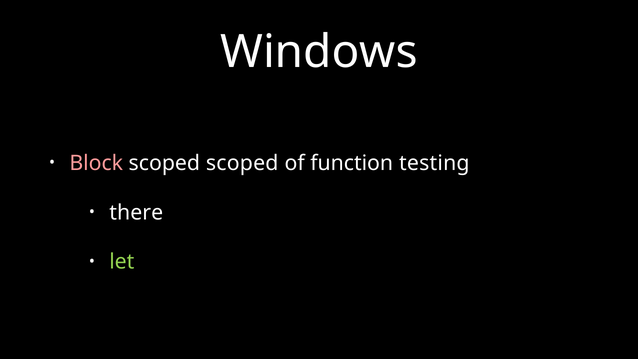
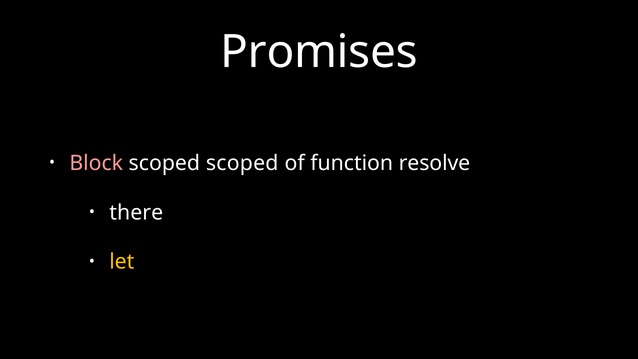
Windows: Windows -> Promises
testing: testing -> resolve
let colour: light green -> yellow
